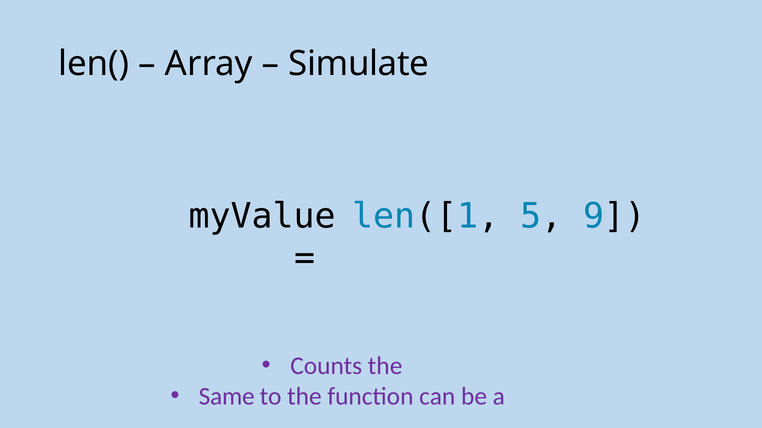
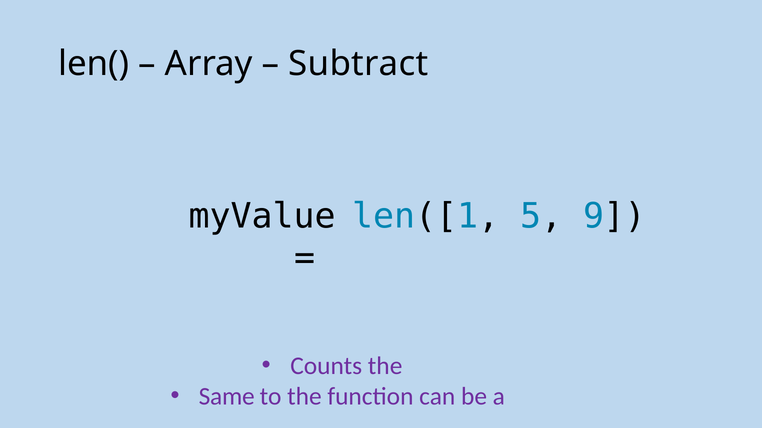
Simulate: Simulate -> Subtract
